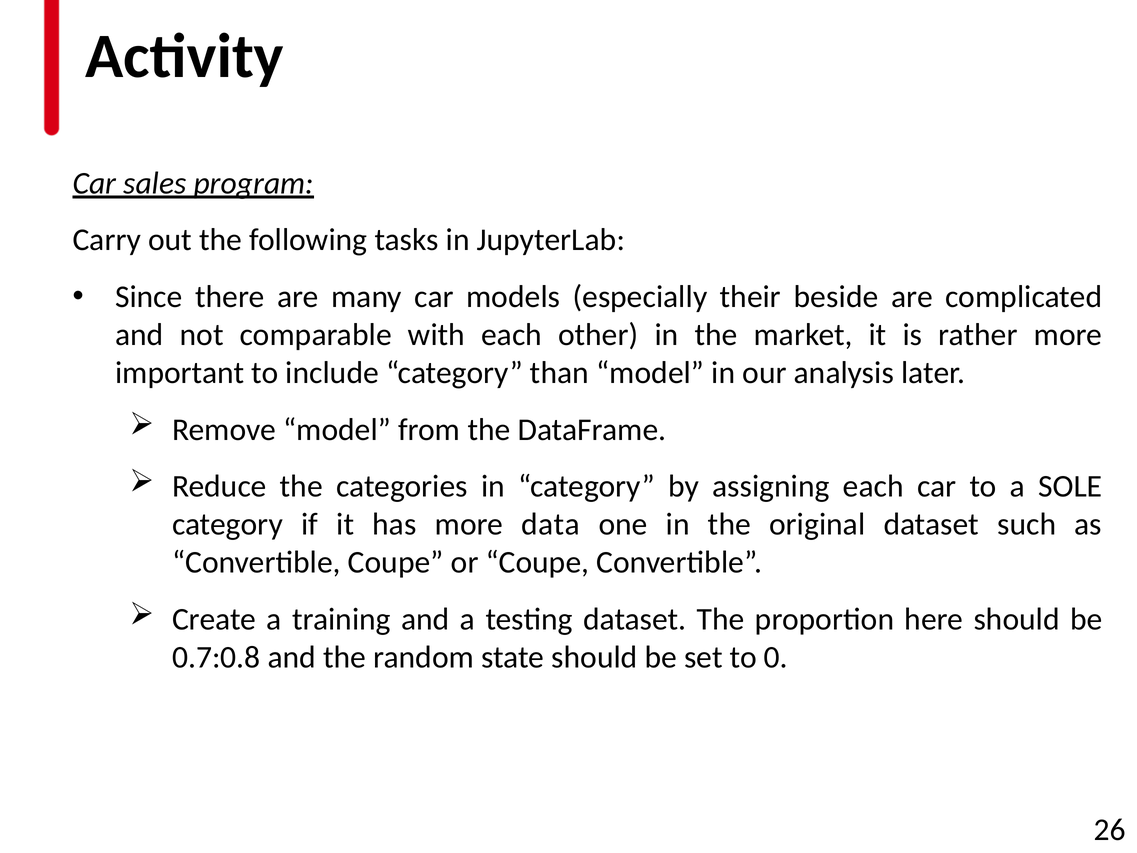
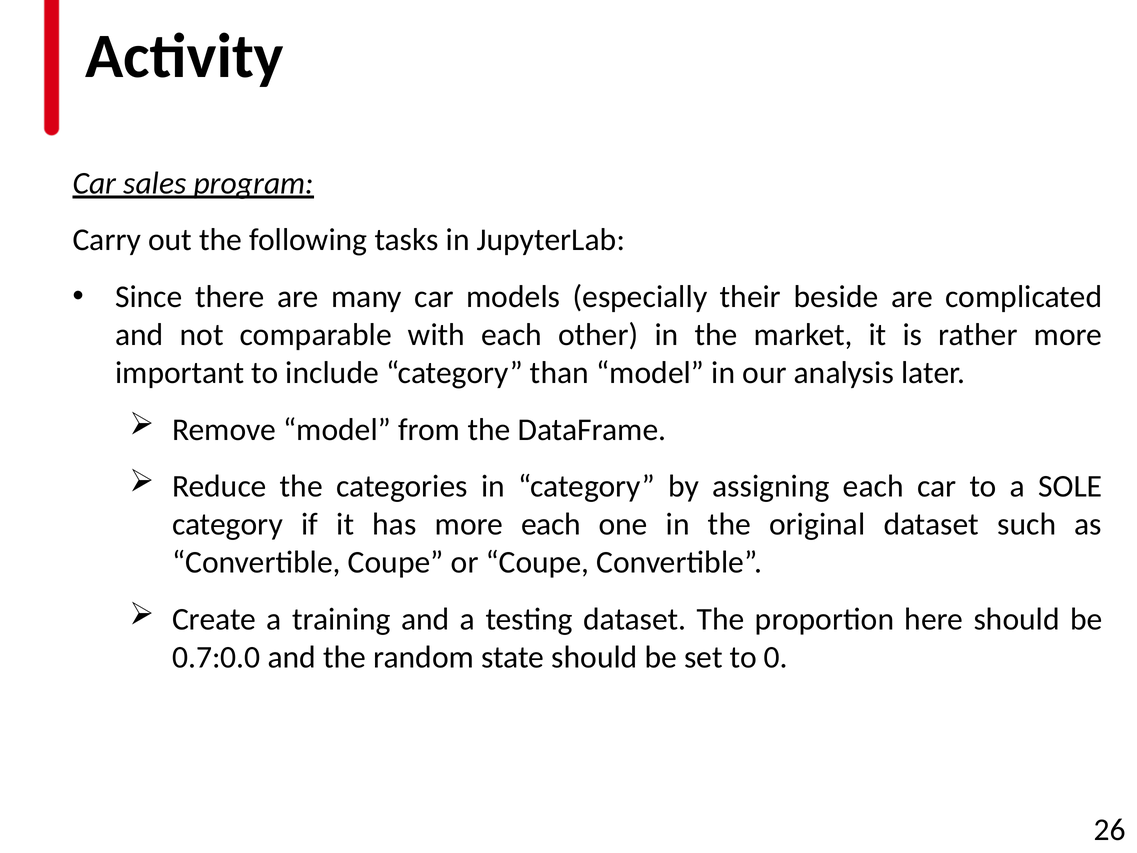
more data: data -> each
0.7:0.8: 0.7:0.8 -> 0.7:0.0
